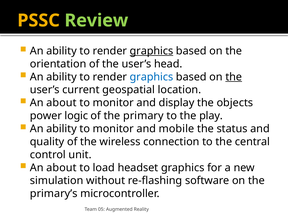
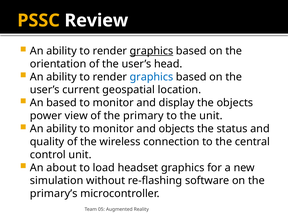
Review colour: light green -> white
the at (234, 77) underline: present -> none
about at (61, 103): about -> based
logic: logic -> view
the play: play -> unit
and mobile: mobile -> objects
